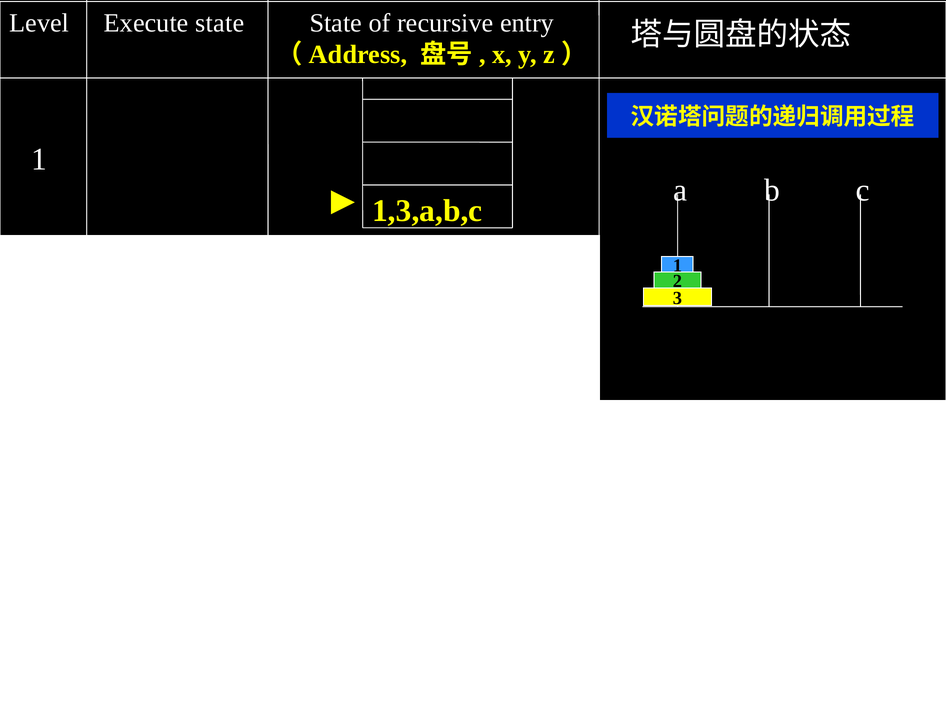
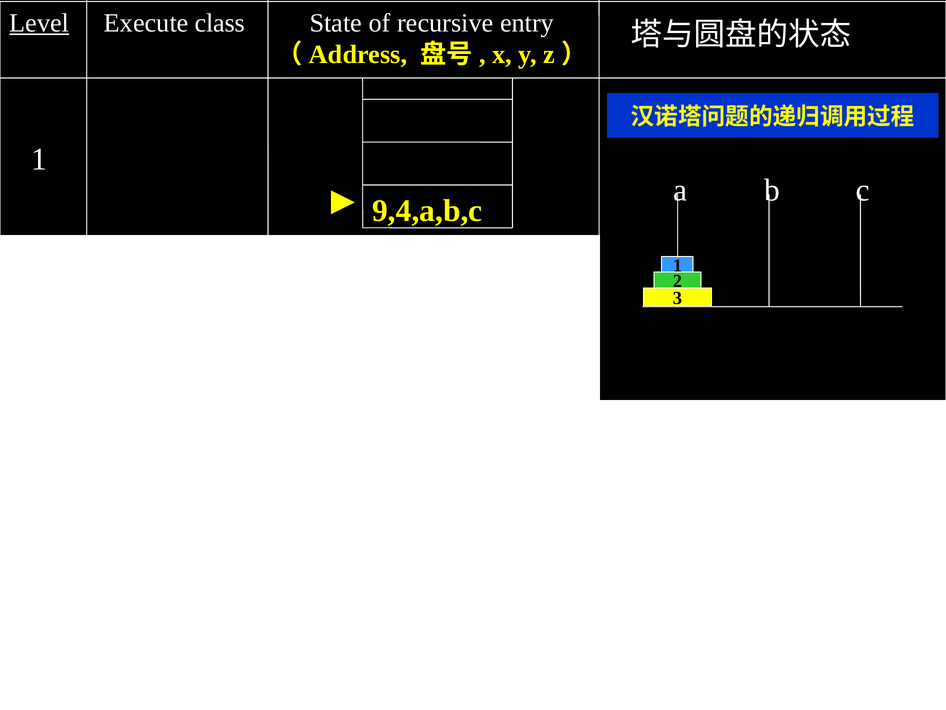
Level underline: none -> present
Execute state: state -> class
1,3,a,b,c: 1,3,a,b,c -> 9,4,a,b,c
